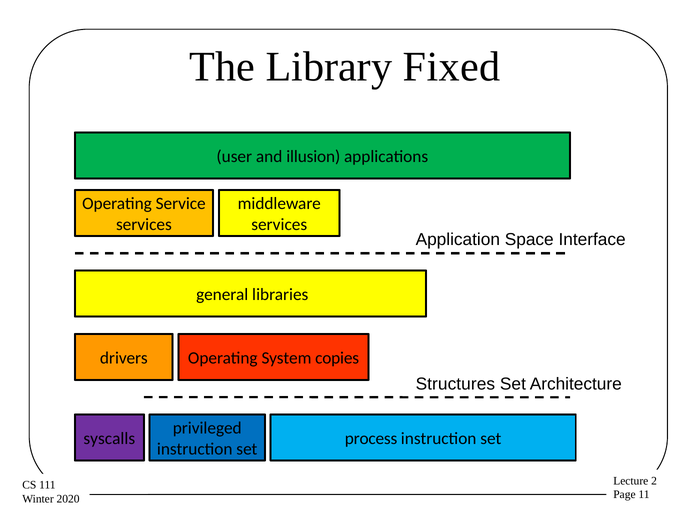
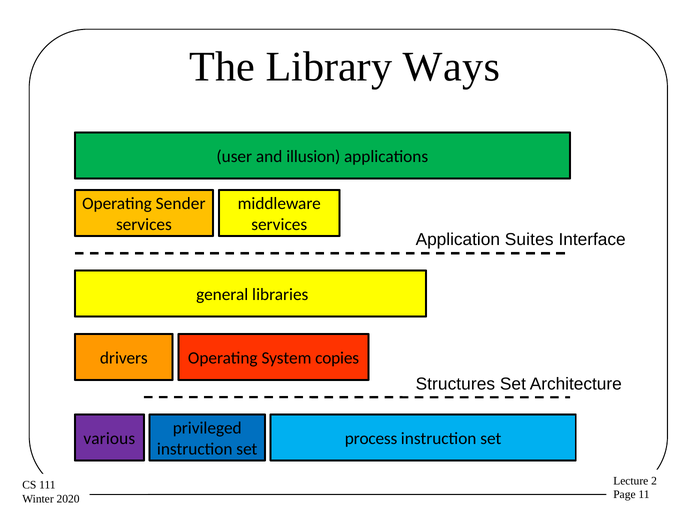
Fixed: Fixed -> Ways
Service: Service -> Sender
Space: Space -> Suites
syscalls: syscalls -> various
